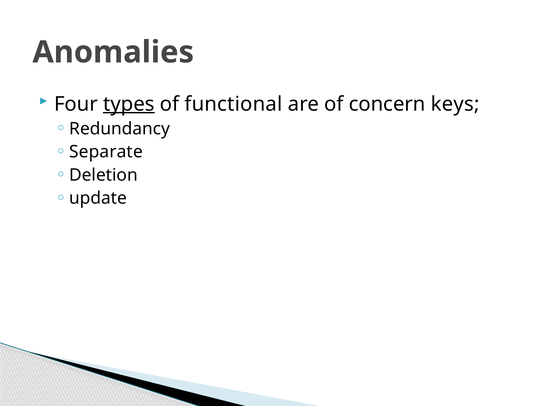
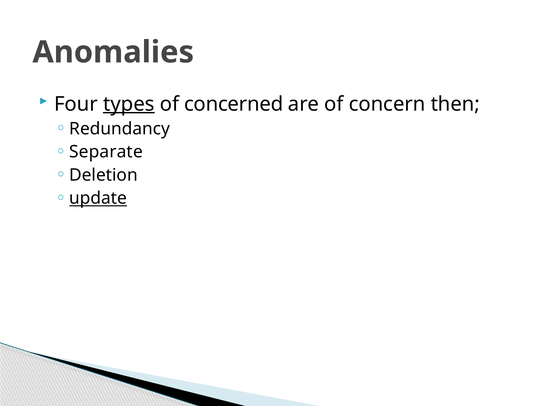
functional: functional -> concerned
keys: keys -> then
update underline: none -> present
